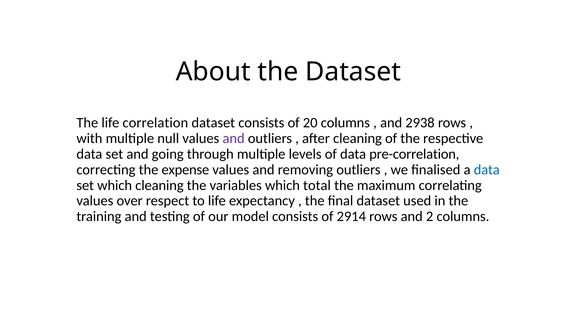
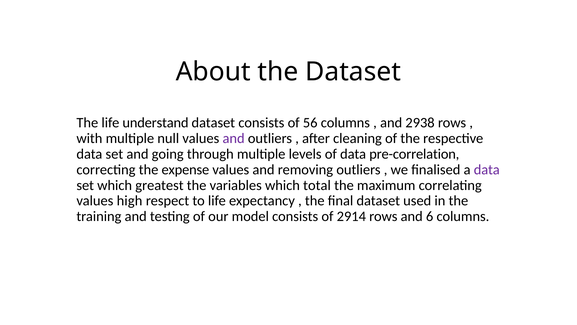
correlation: correlation -> understand
20: 20 -> 56
data at (487, 169) colour: blue -> purple
which cleaning: cleaning -> greatest
over: over -> high
2: 2 -> 6
